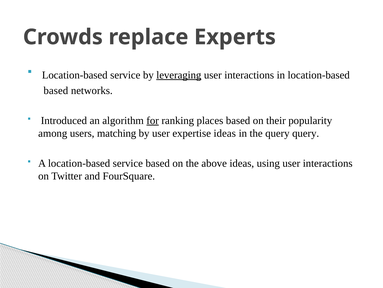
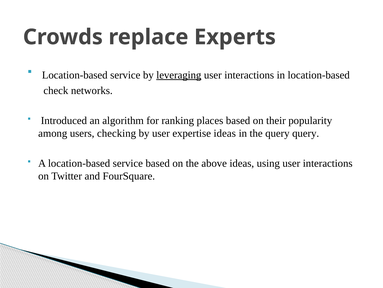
based at (56, 90): based -> check
for underline: present -> none
matching: matching -> checking
